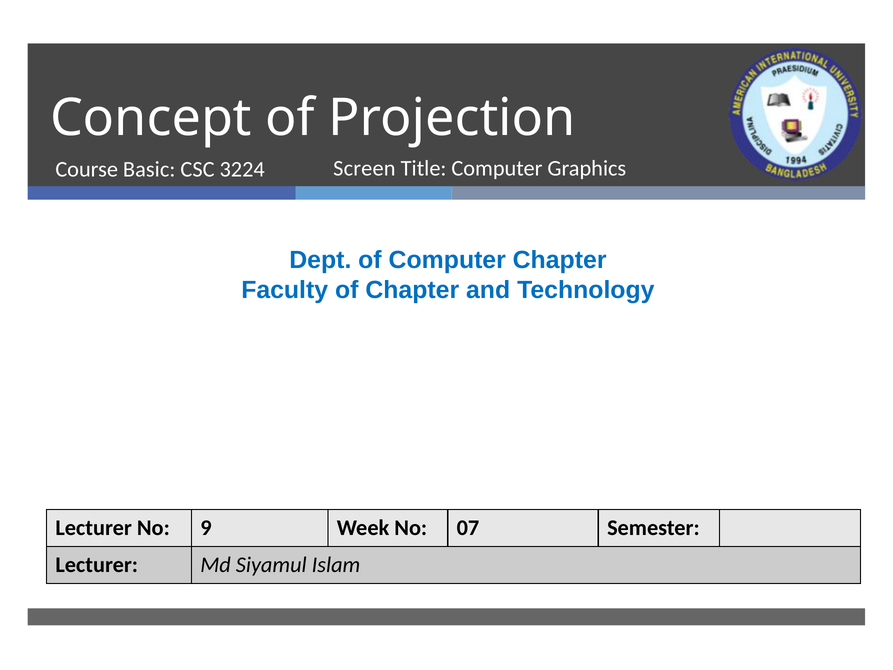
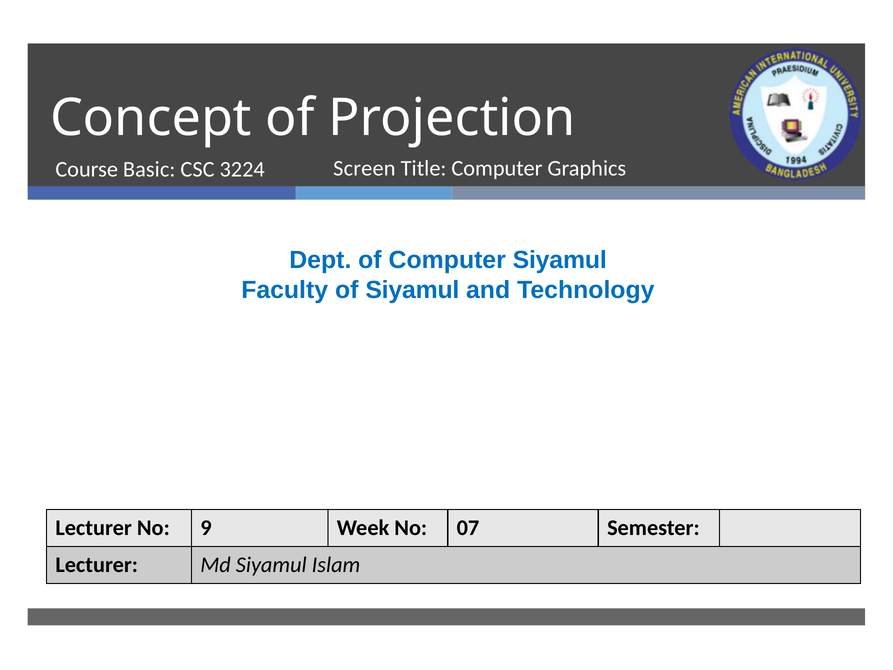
Computer Chapter: Chapter -> Siyamul
of Chapter: Chapter -> Siyamul
